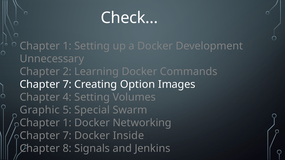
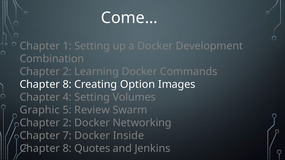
Check…: Check… -> Come…
Unnecessary: Unnecessary -> Combination
7 at (67, 85): 7 -> 8
Special: Special -> Review
1 at (67, 123): 1 -> 2
Signals: Signals -> Quotes
